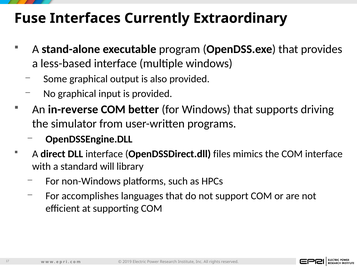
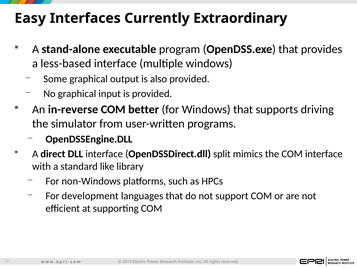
Fuse: Fuse -> Easy
files: files -> split
will: will -> like
accomplishes: accomplishes -> development
